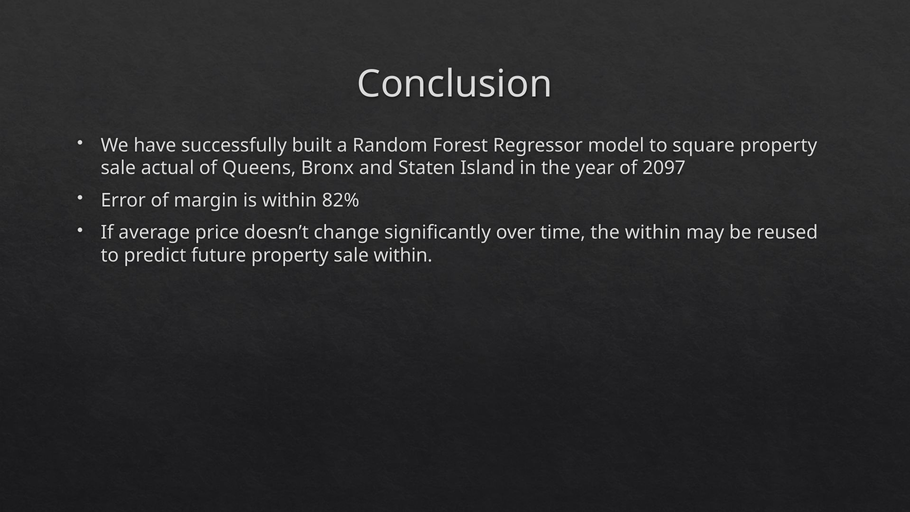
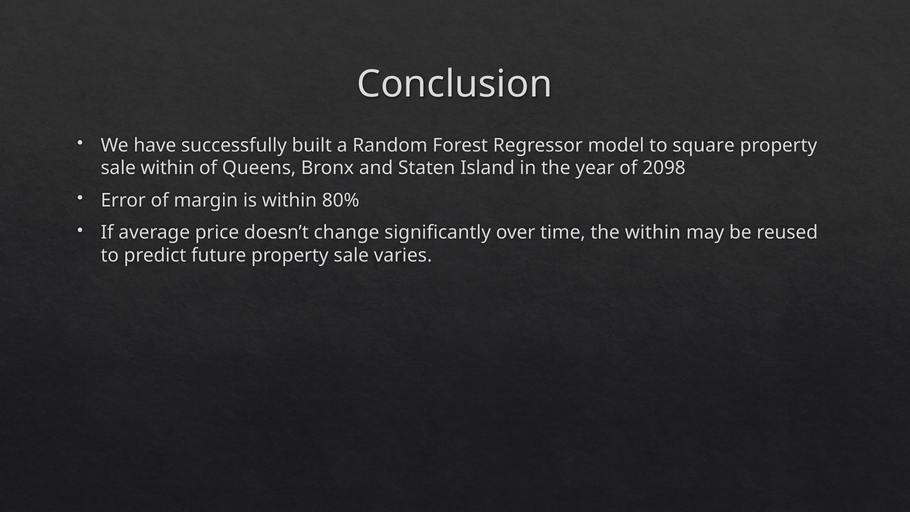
sale actual: actual -> within
2097: 2097 -> 2098
82%: 82% -> 80%
sale within: within -> varies
